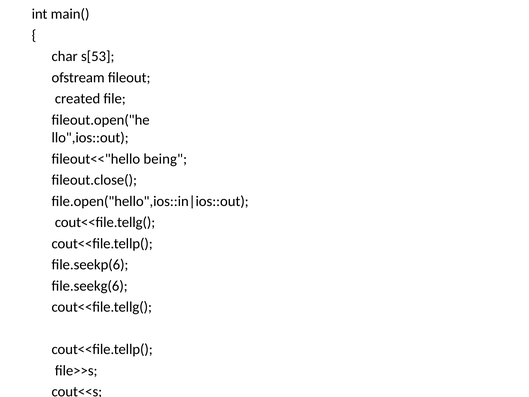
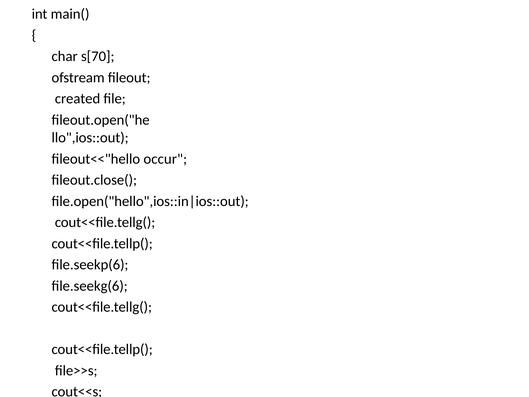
s[53: s[53 -> s[70
being: being -> occur
